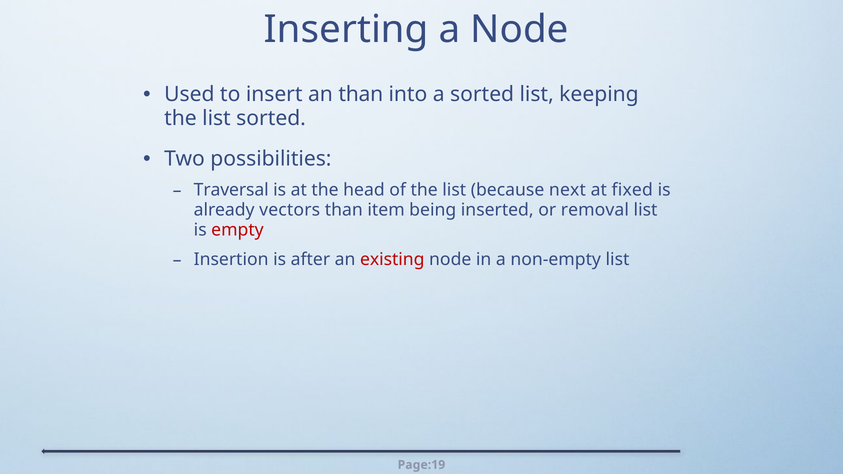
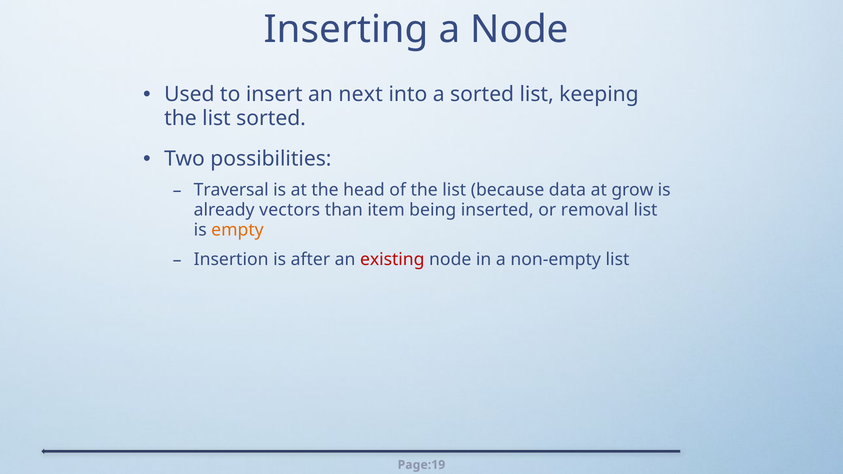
an than: than -> next
next: next -> data
fixed: fixed -> grow
empty colour: red -> orange
